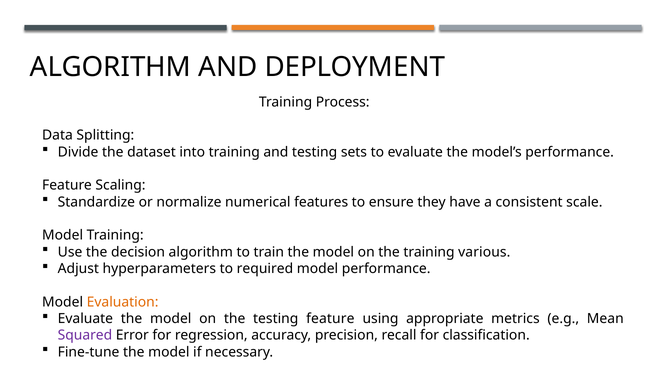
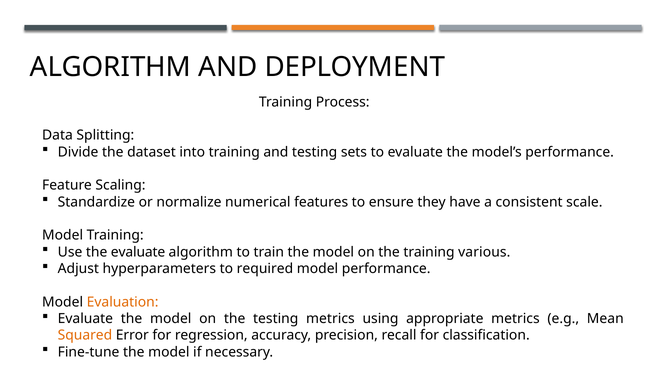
the decision: decision -> evaluate
testing feature: feature -> metrics
Squared colour: purple -> orange
